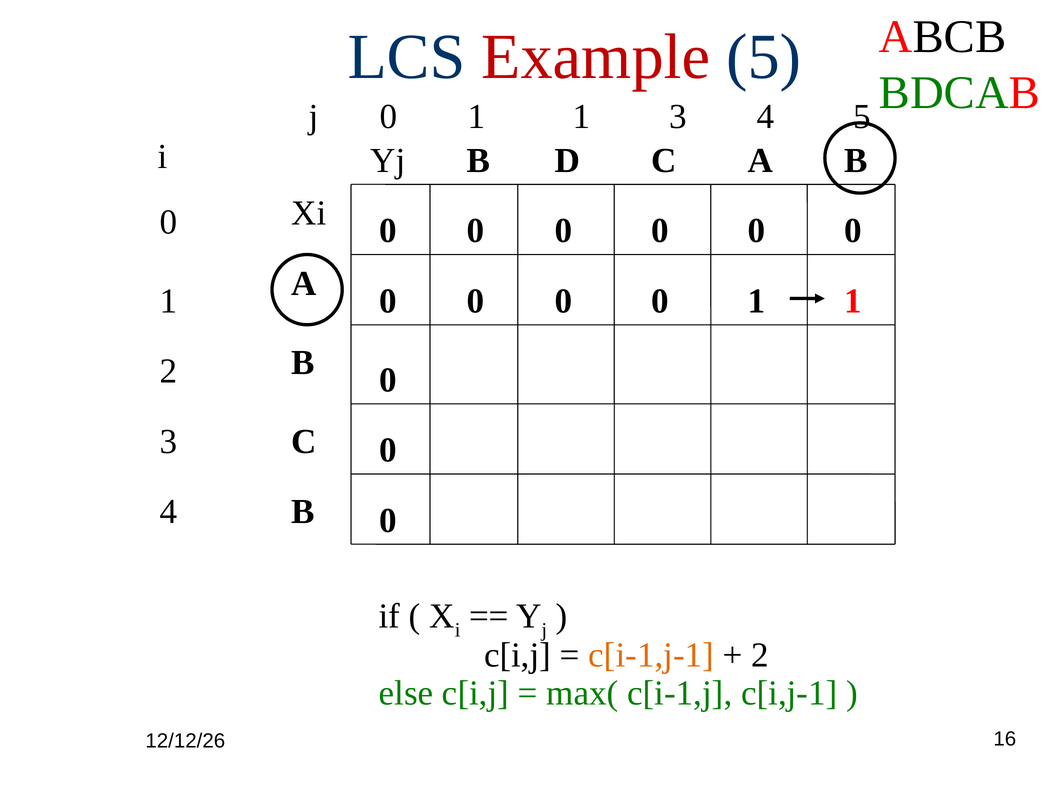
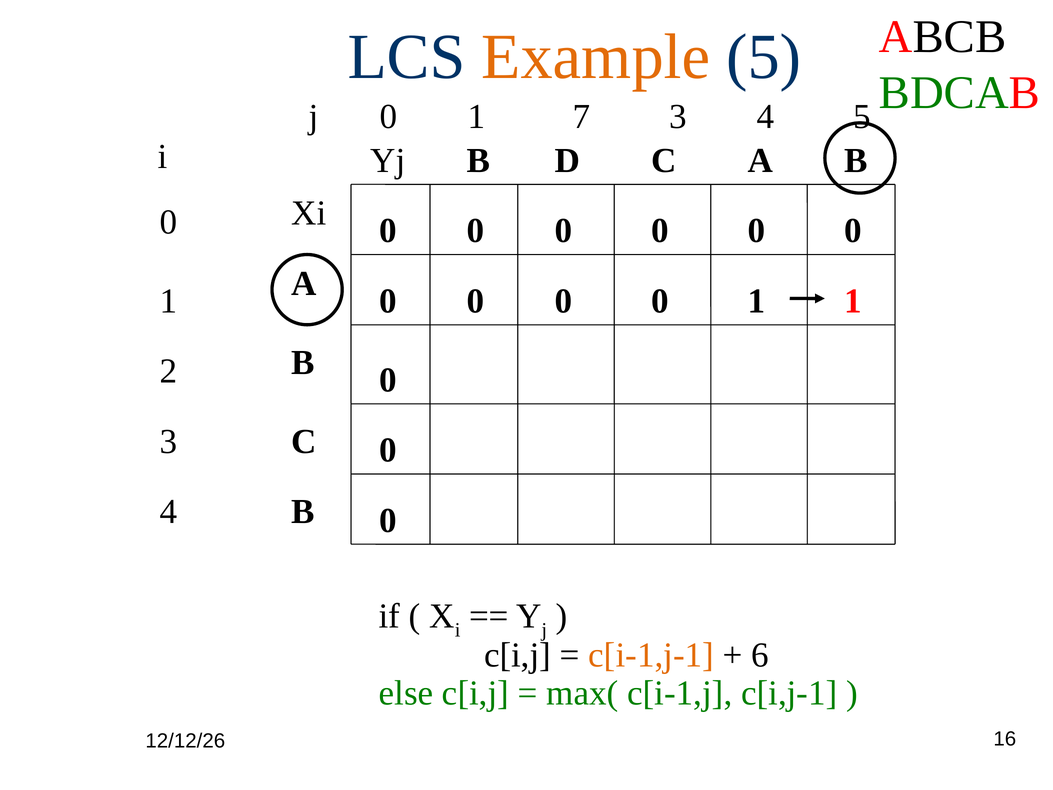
Example colour: red -> orange
j 0 1 1: 1 -> 7
2 at (760, 655): 2 -> 6
